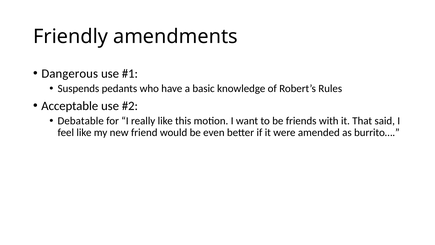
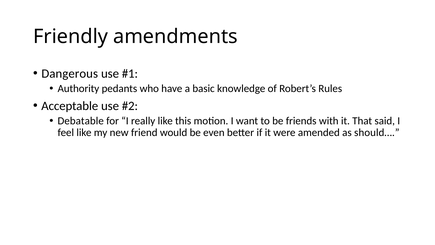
Suspends: Suspends -> Authority
burrito…: burrito… -> should…
